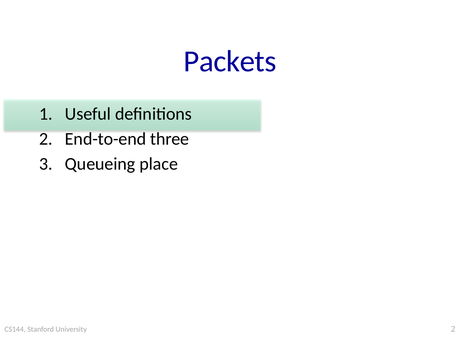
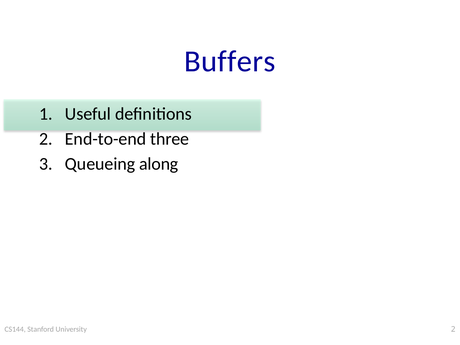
Packets: Packets -> Buffers
place: place -> along
